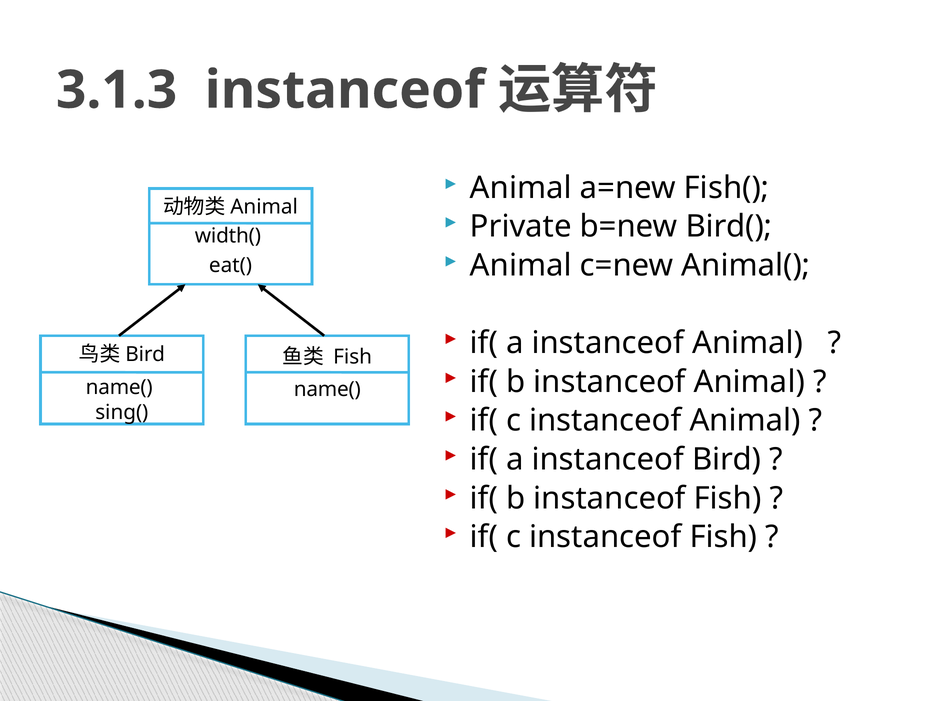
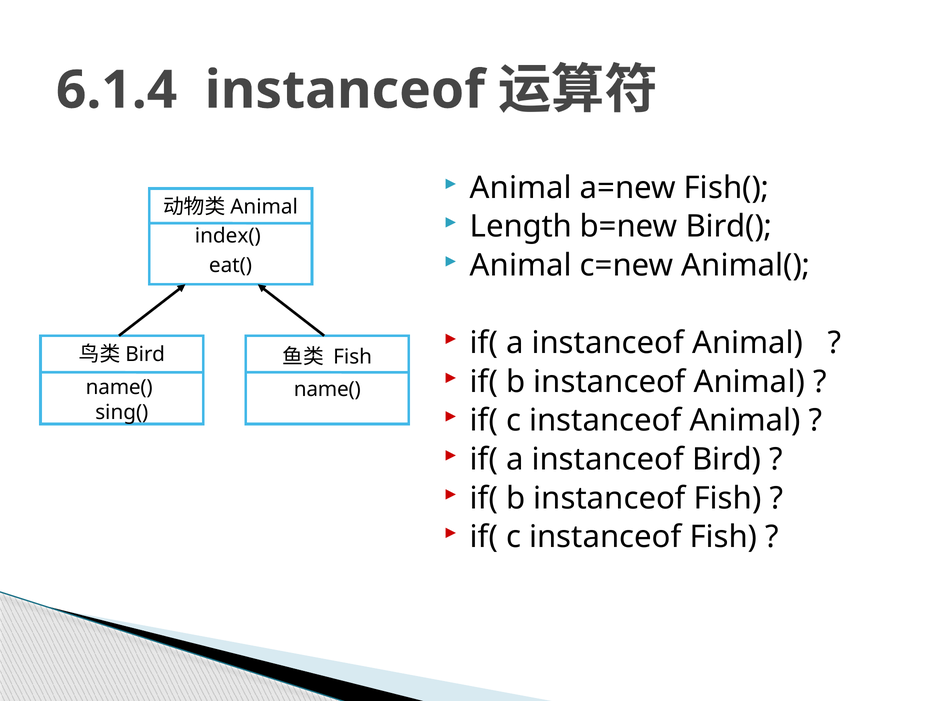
3.1.3: 3.1.3 -> 6.1.4
Private: Private -> Length
width(: width( -> index(
